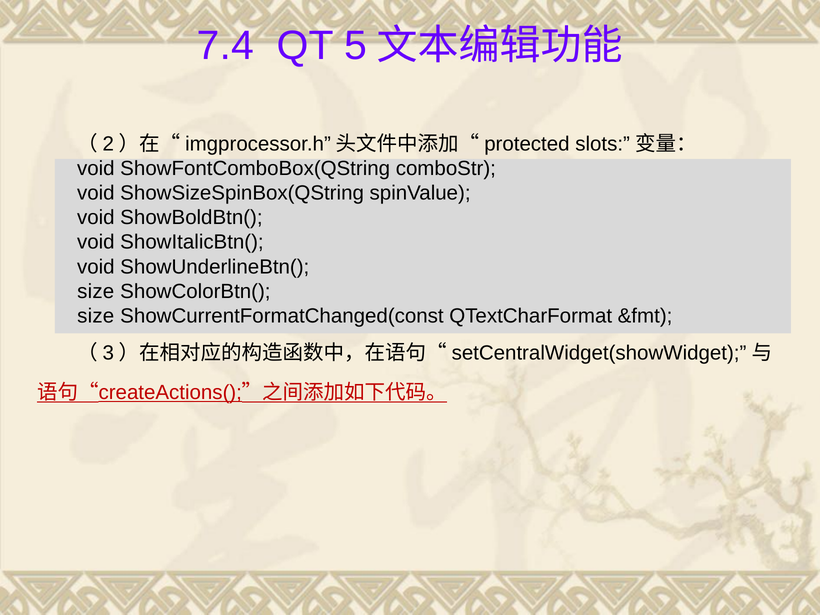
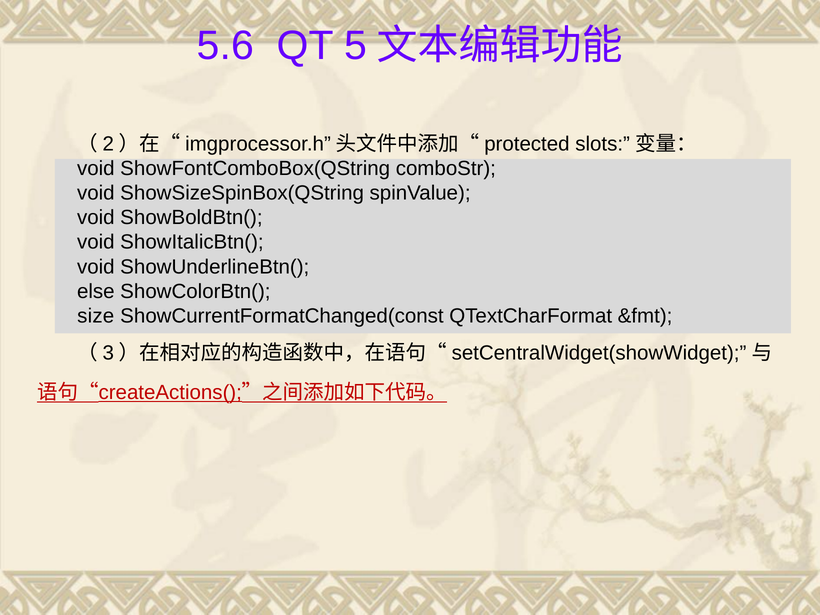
7.4: 7.4 -> 5.6
size at (96, 291): size -> else
